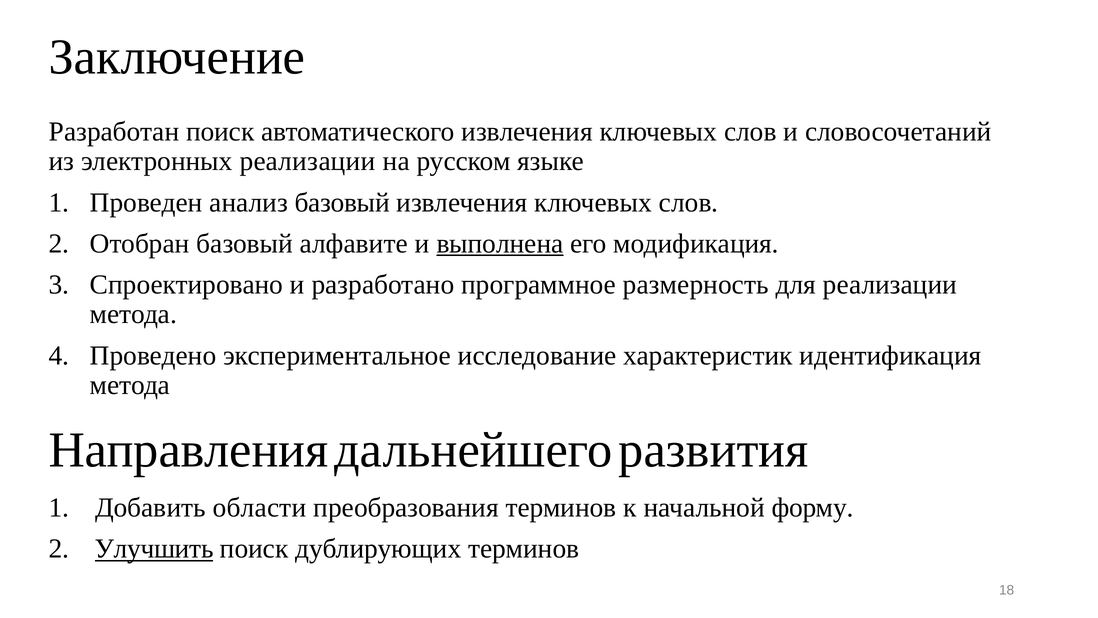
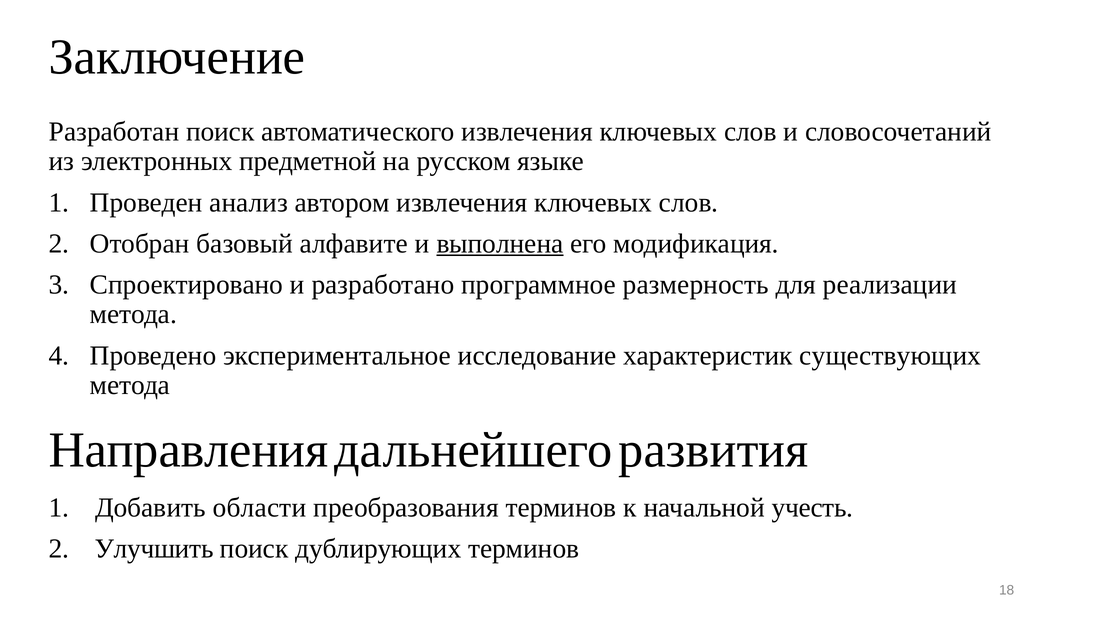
электронных реализации: реализации -> предметной
анализ базовый: базовый -> автором
идентификация: идентификация -> существующих
форму: форму -> учесть
Улучшить underline: present -> none
